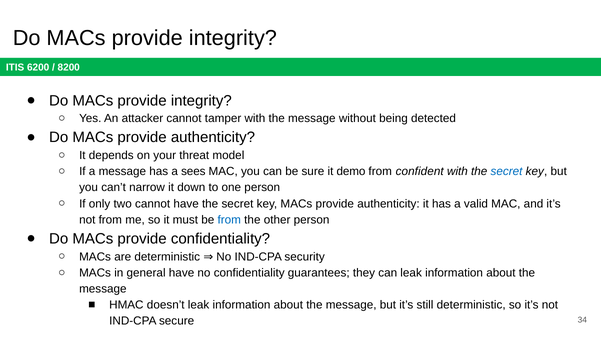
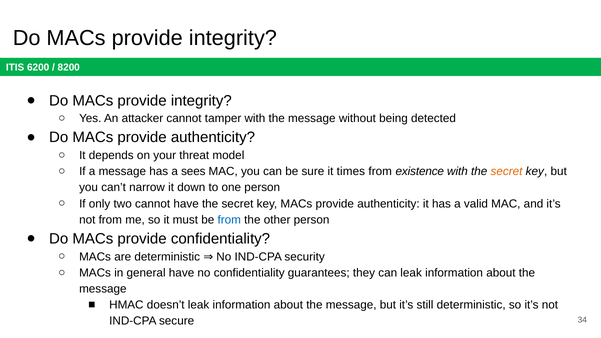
demo: demo -> times
confident: confident -> existence
secret at (507, 172) colour: blue -> orange
